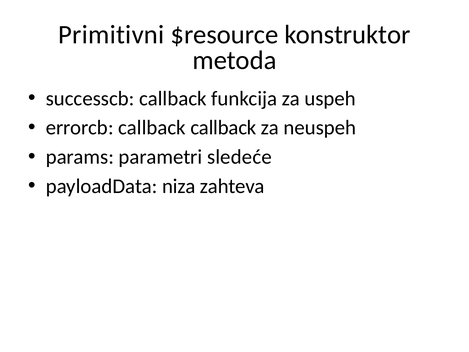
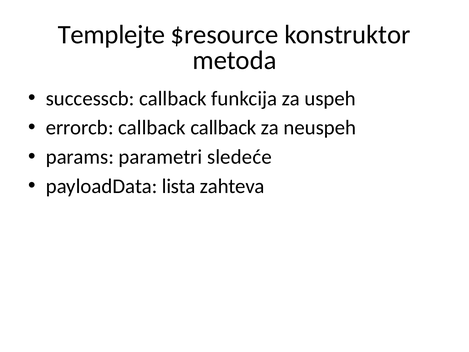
Primitivni: Primitivni -> Templejte
niza: niza -> lista
